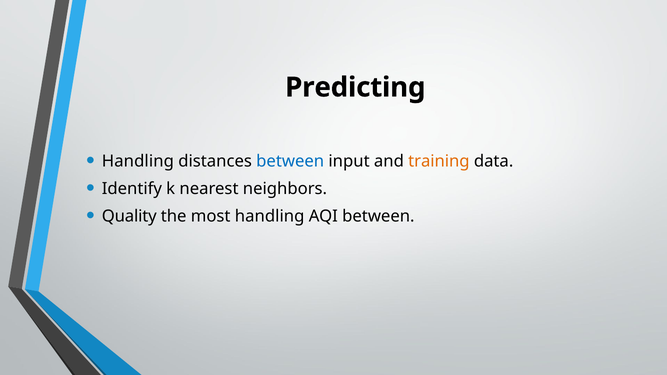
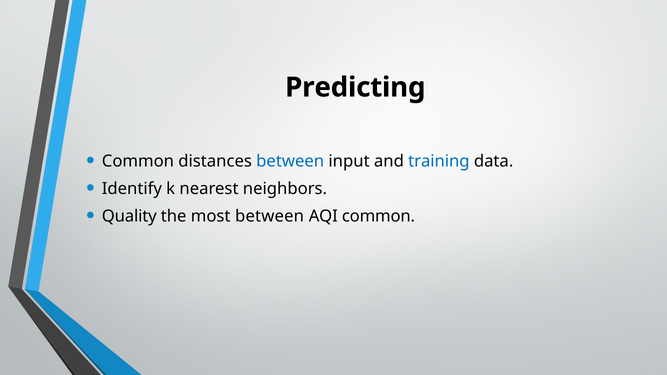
Handling at (138, 161): Handling -> Common
training colour: orange -> blue
most handling: handling -> between
AQI between: between -> common
